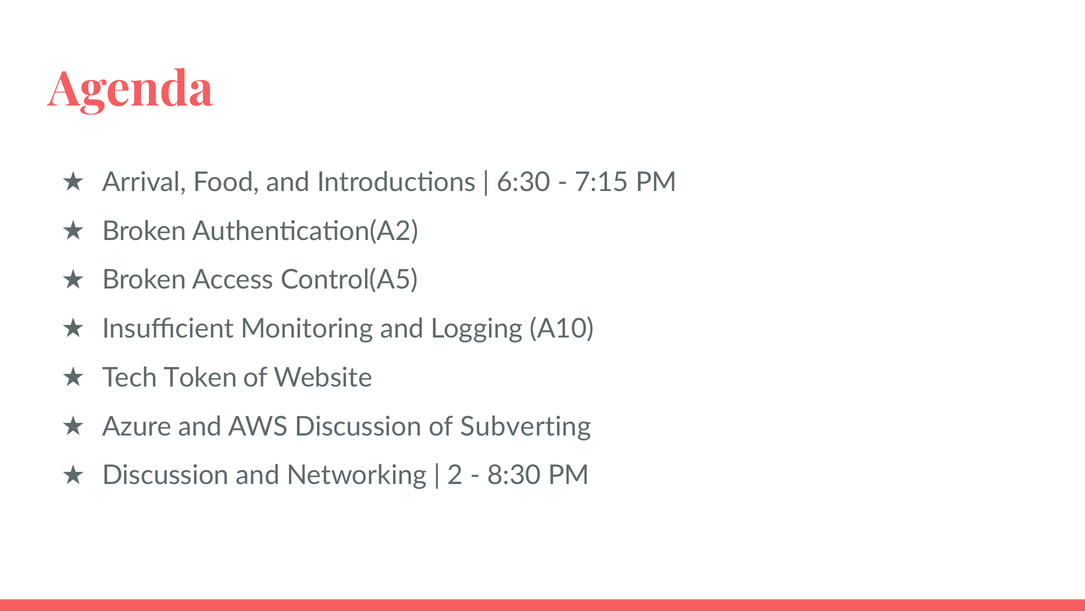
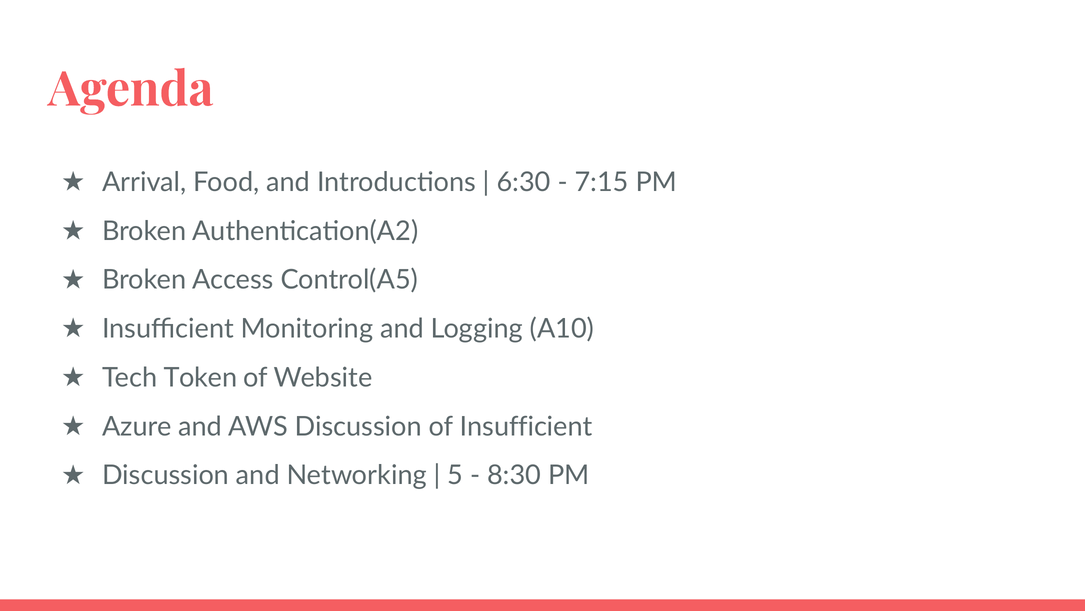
of Subverting: Subverting -> Insufficient
2: 2 -> 5
